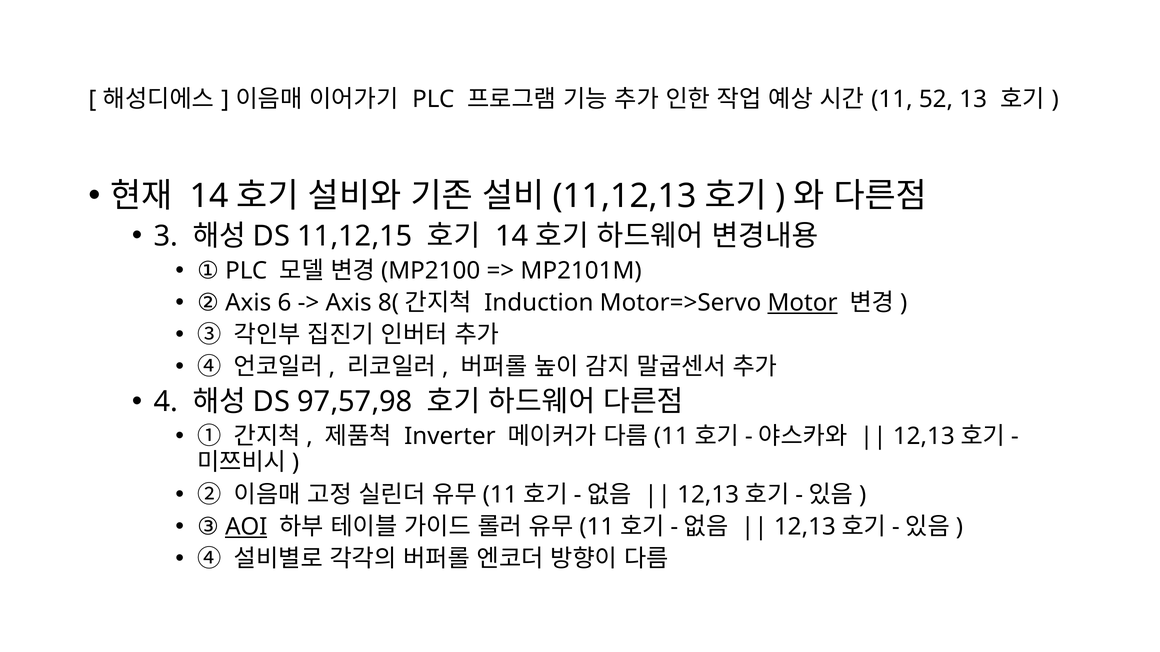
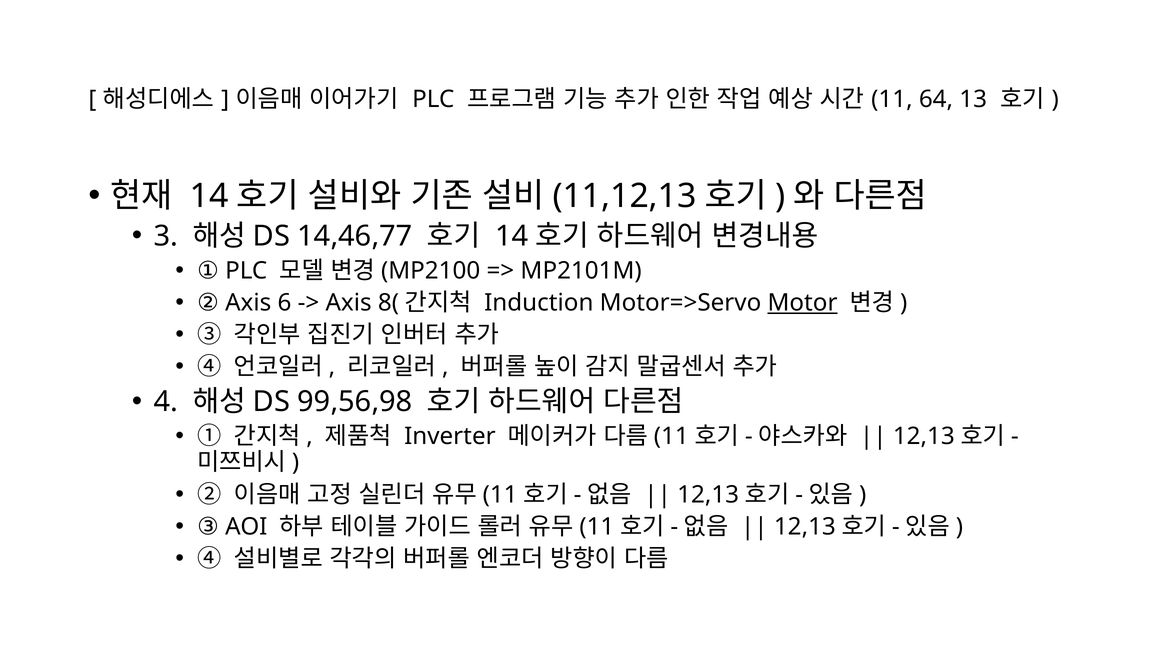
52: 52 -> 64
11,12,15: 11,12,15 -> 14,46,77
97,57,98: 97,57,98 -> 99,56,98
AOI underline: present -> none
